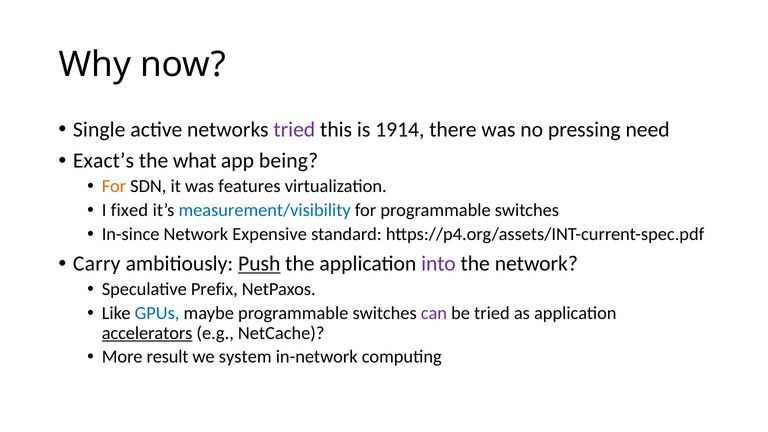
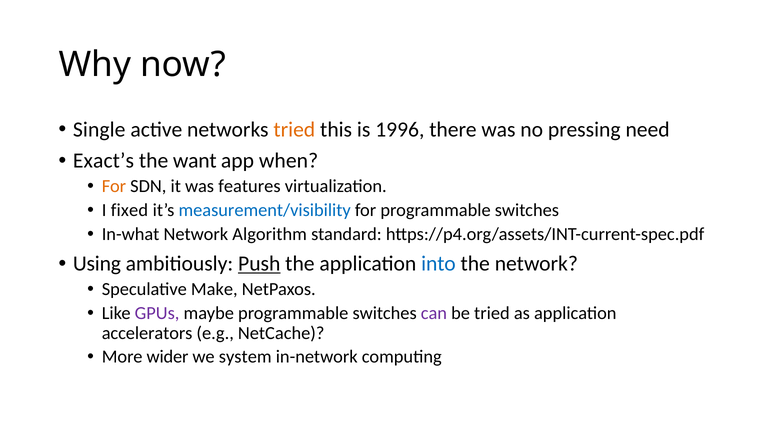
tried at (294, 129) colour: purple -> orange
1914: 1914 -> 1996
what: what -> want
being: being -> when
In-since: In-since -> In-what
Expensive: Expensive -> Algorithm
Carry: Carry -> Using
into colour: purple -> blue
Prefix: Prefix -> Make
GPUs colour: blue -> purple
accelerators underline: present -> none
result: result -> wider
